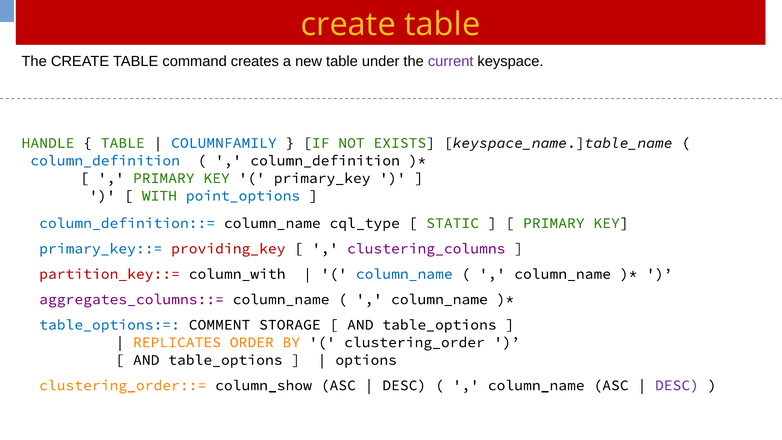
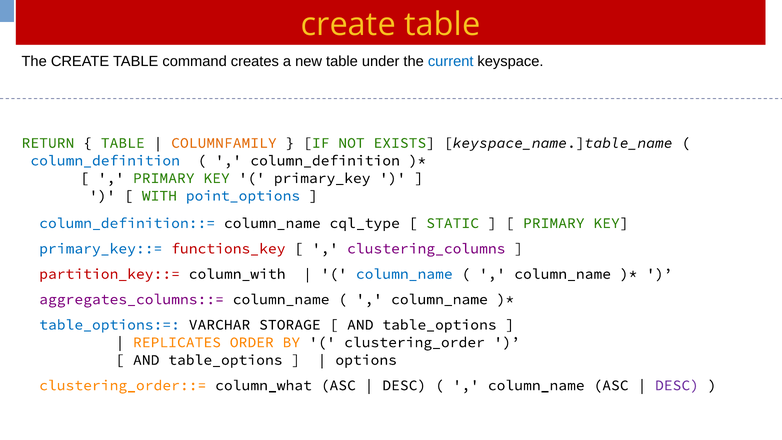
current colour: purple -> blue
HANDLE: HANDLE -> RETURN
COLUMNFAMILY colour: blue -> orange
providing_key: providing_key -> functions_key
COMMENT: COMMENT -> VARCHAR
column_show: column_show -> column_what
